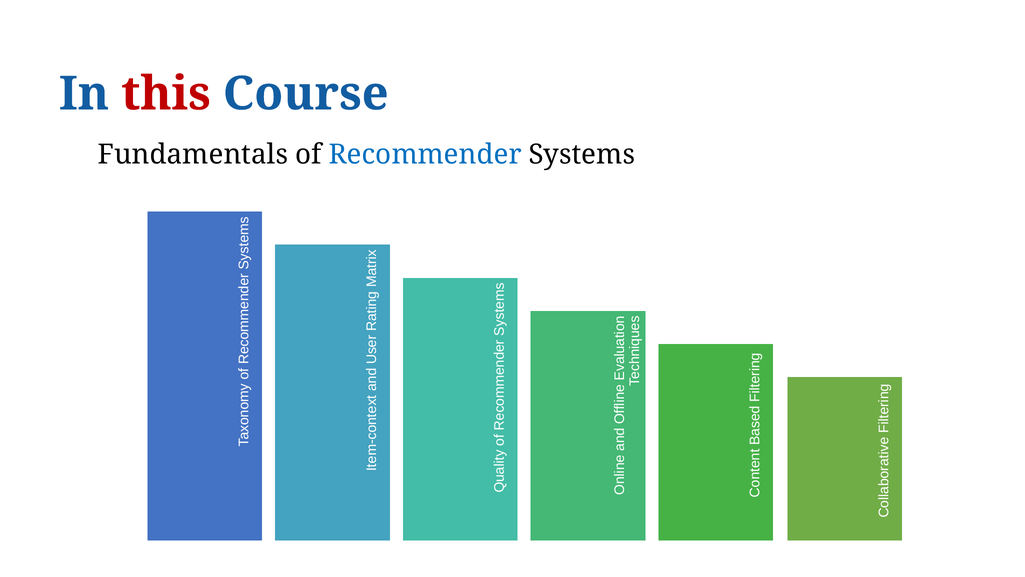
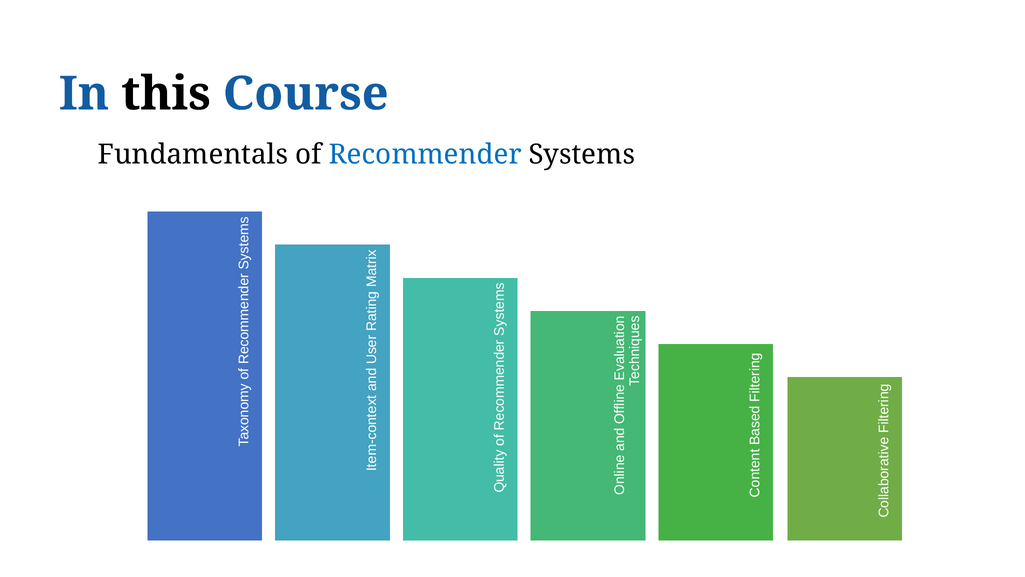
this colour: red -> black
